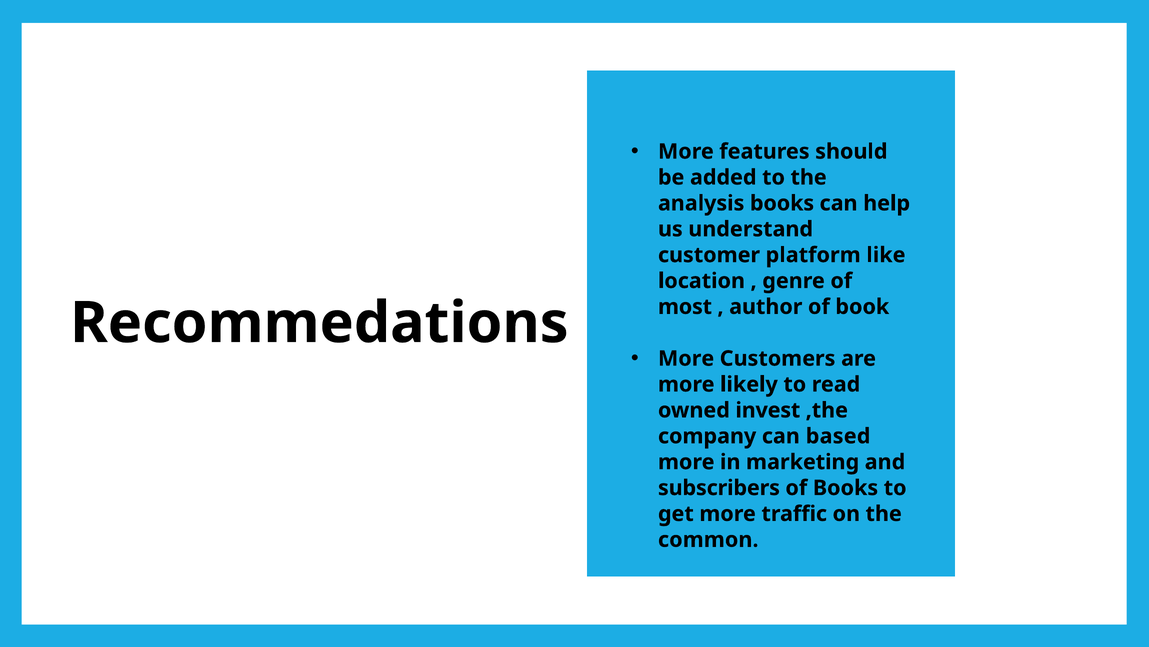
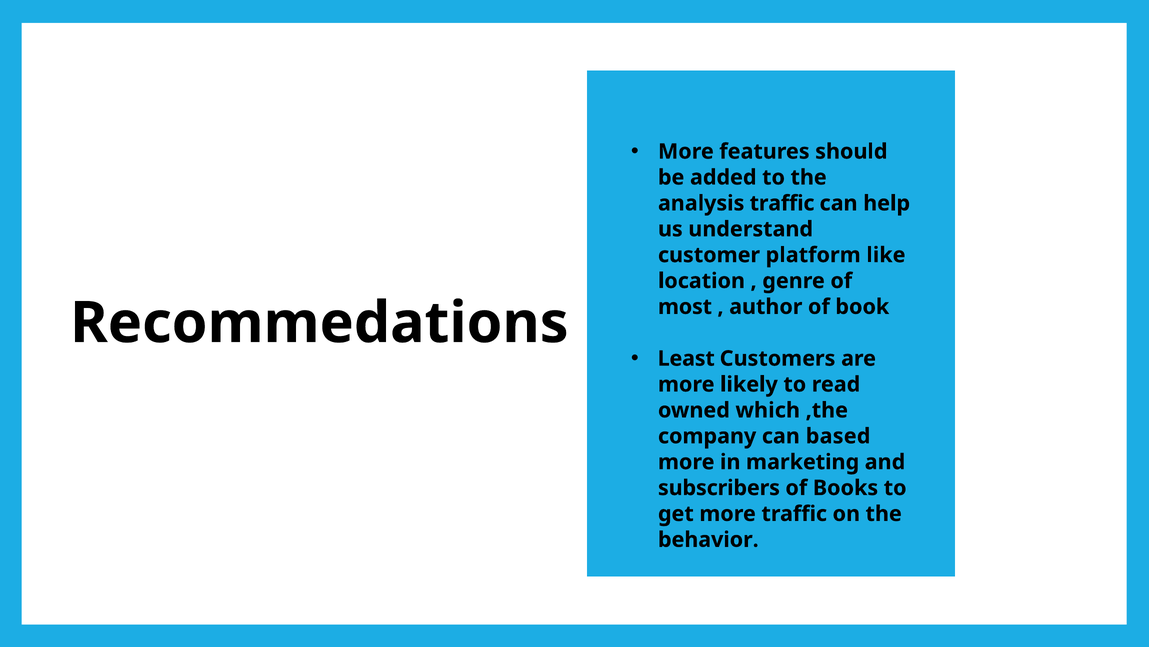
analysis books: books -> traffic
More at (686, 358): More -> Least
invest: invest -> which
common: common -> behavior
